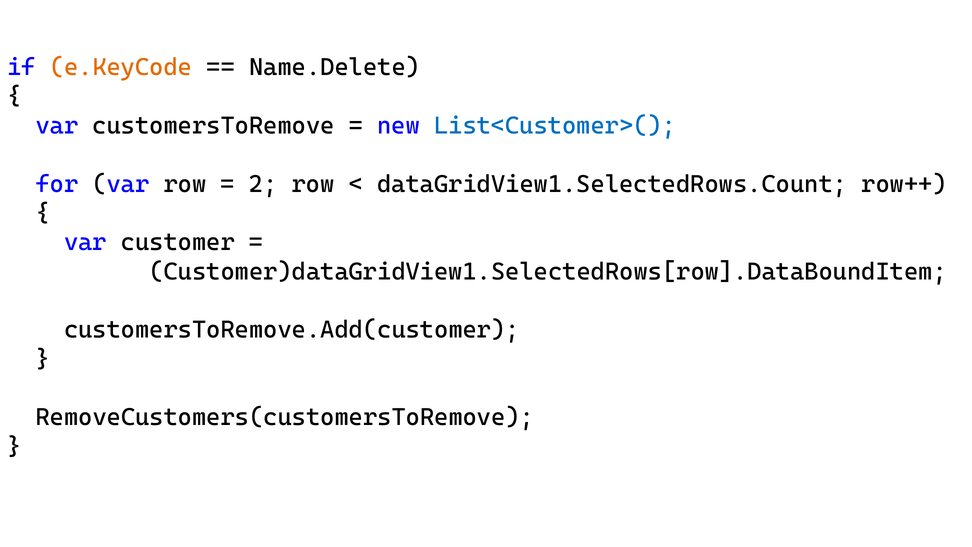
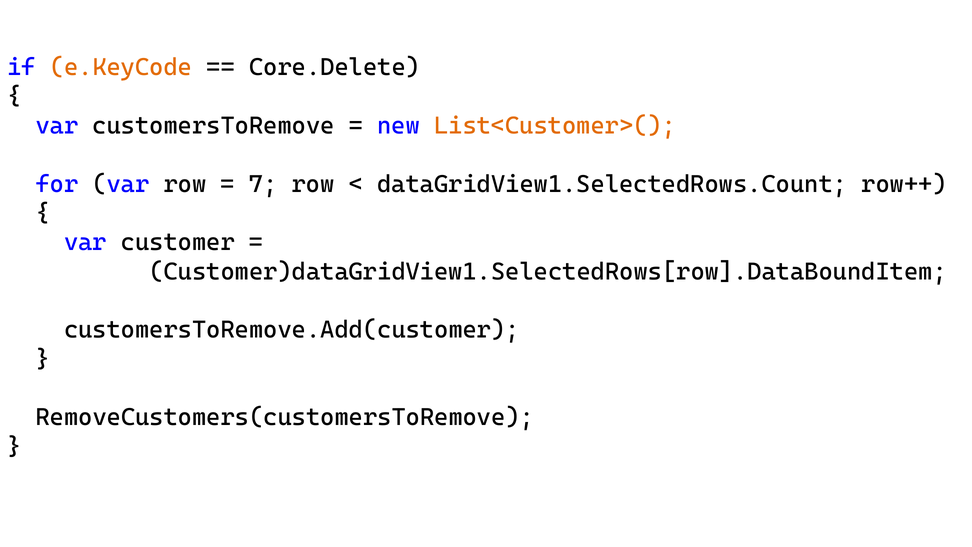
Name.Delete: Name.Delete -> Core.Delete
List<Customer>( colour: blue -> orange
2: 2 -> 7
